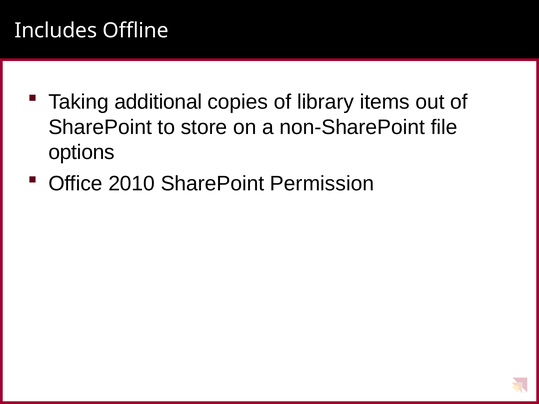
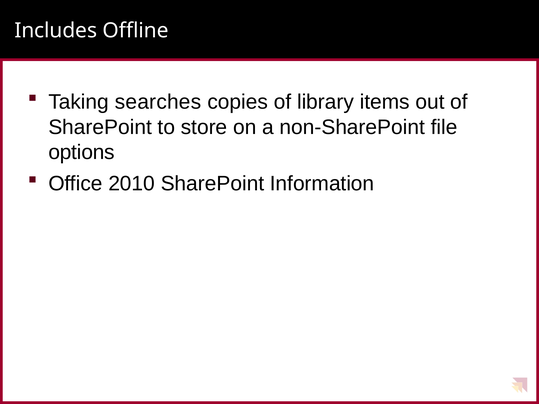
additional: additional -> searches
Permission: Permission -> Information
